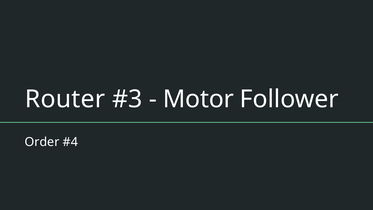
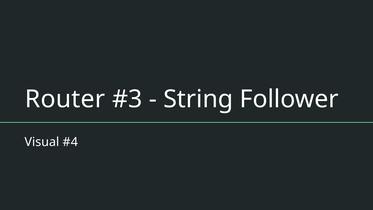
Motor: Motor -> String
Order: Order -> Visual
